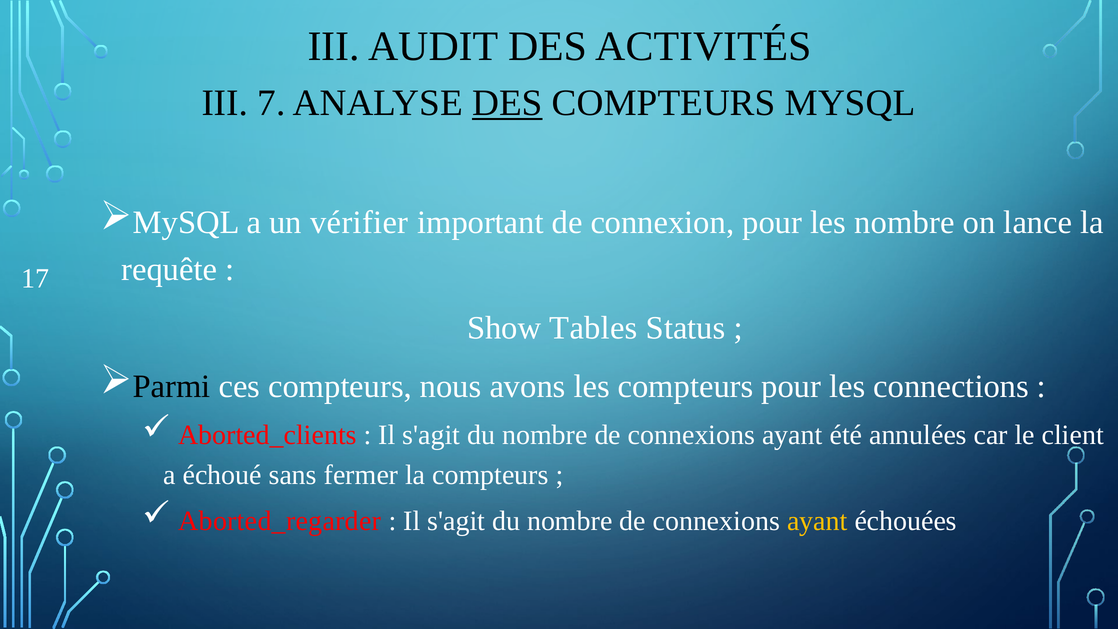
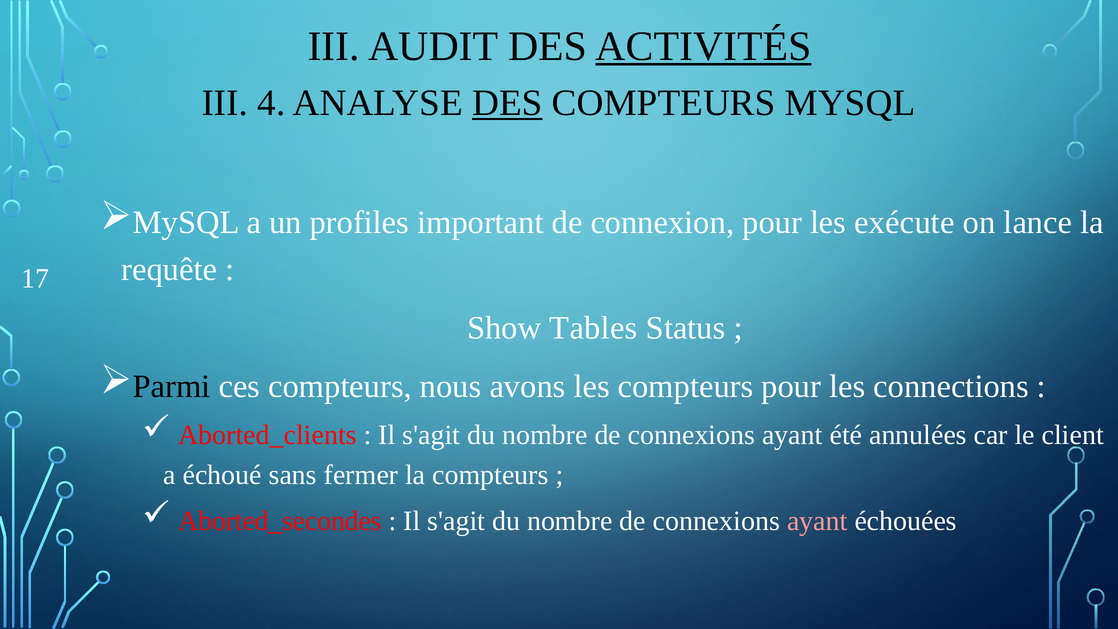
ACTIVITÉS underline: none -> present
7: 7 -> 4
vérifier: vérifier -> profiles
les nombre: nombre -> exécute
Aborted_regarder: Aborted_regarder -> Aborted_secondes
ayant at (817, 521) colour: yellow -> pink
